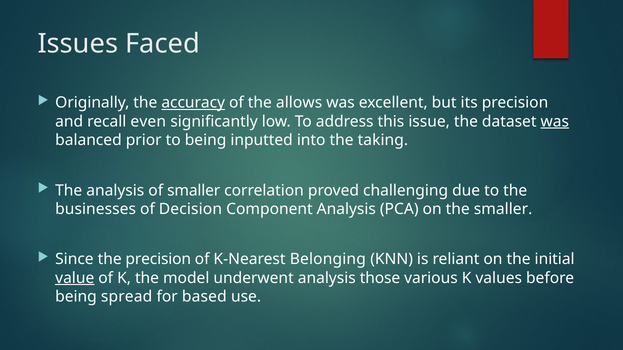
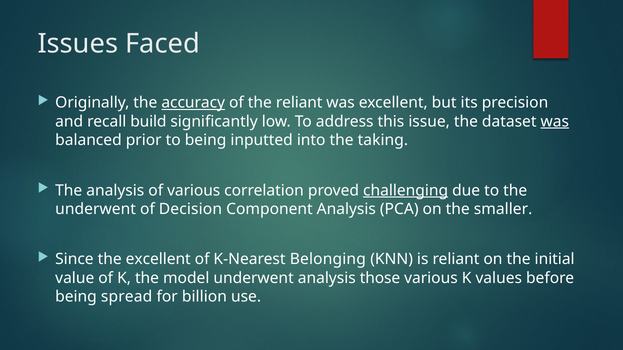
the allows: allows -> reliant
even: even -> build
of smaller: smaller -> various
challenging underline: none -> present
businesses at (96, 209): businesses -> underwent
the precision: precision -> excellent
value underline: present -> none
based: based -> billion
